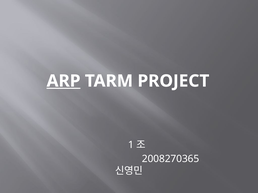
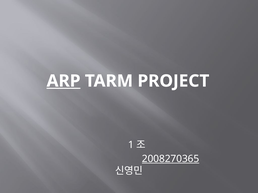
2008270365 underline: none -> present
